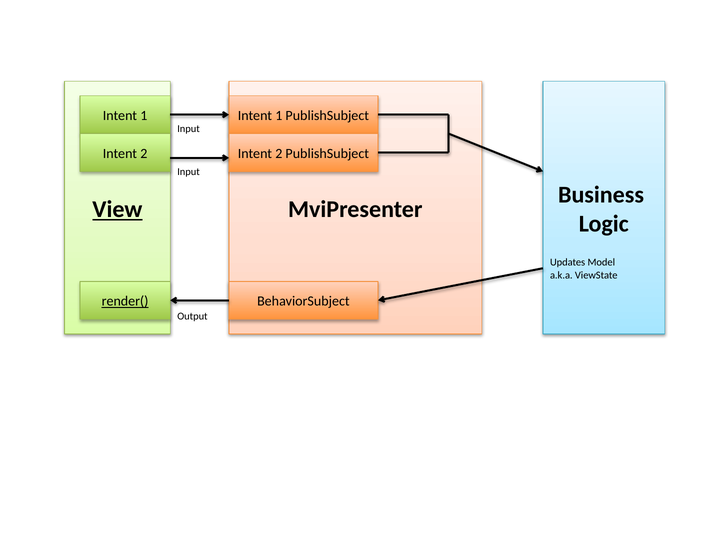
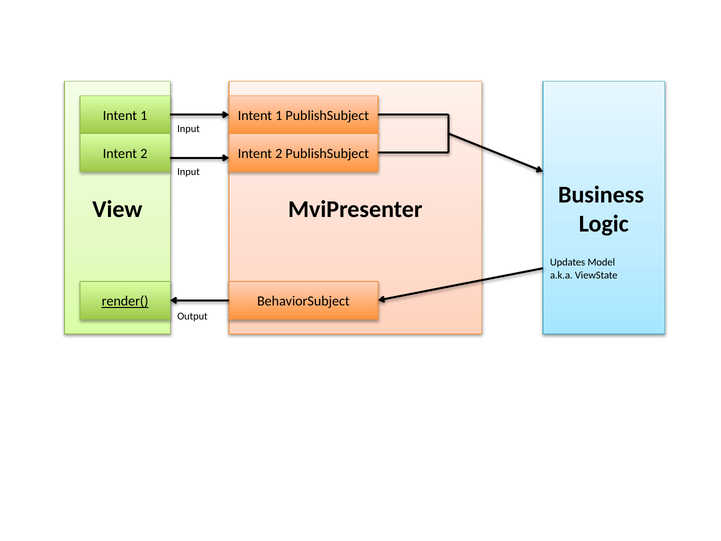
View underline: present -> none
